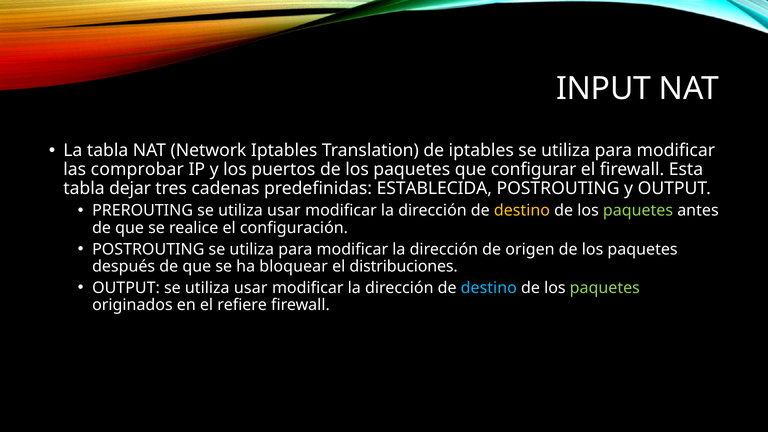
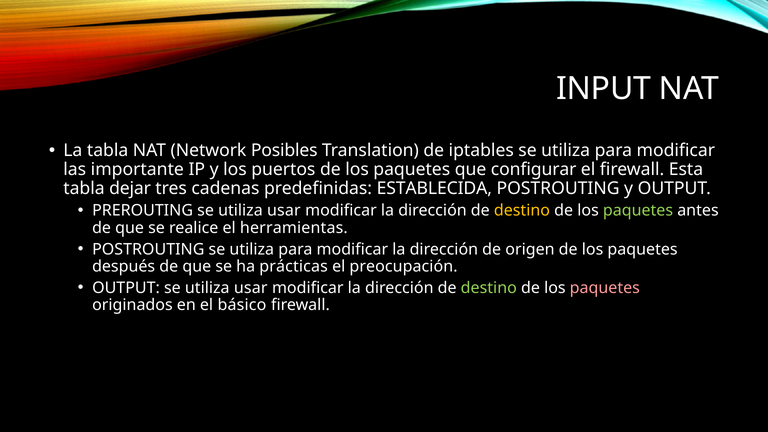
Network Iptables: Iptables -> Posibles
comprobar: comprobar -> importante
configuración: configuración -> herramientas
bloquear: bloquear -> prácticas
distribuciones: distribuciones -> preocupación
destino at (489, 288) colour: light blue -> light green
paquetes at (605, 288) colour: light green -> pink
refiere: refiere -> básico
